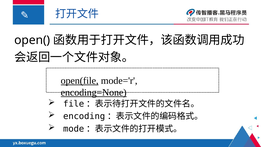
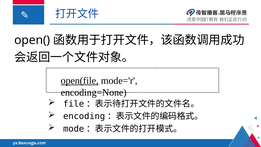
encoding=None underline: present -> none
